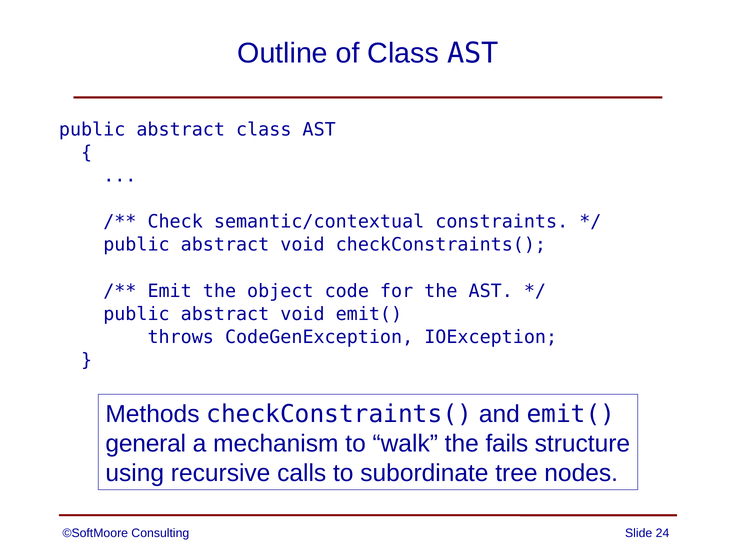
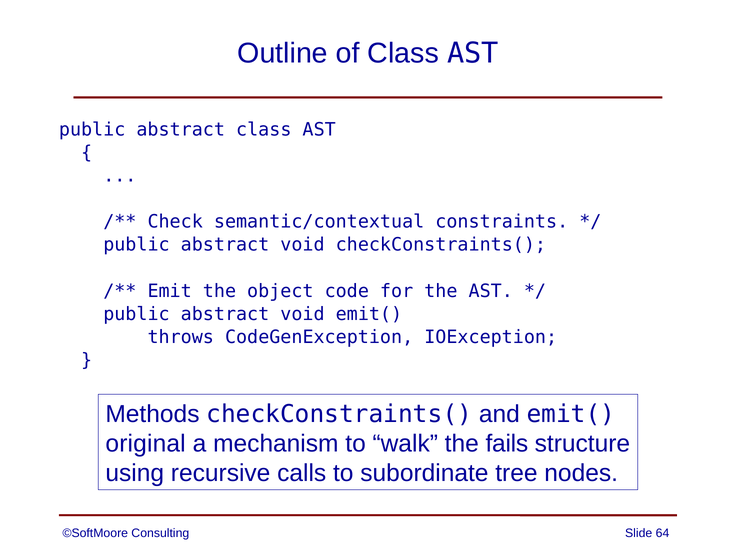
general: general -> original
24: 24 -> 64
